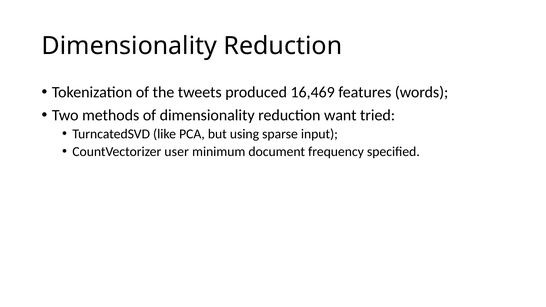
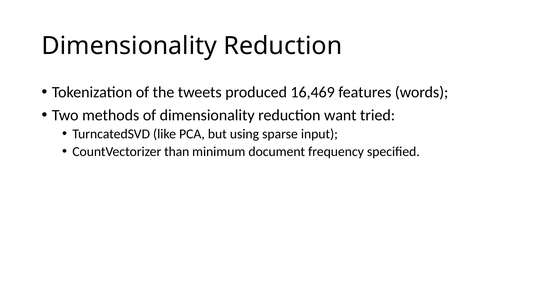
user: user -> than
